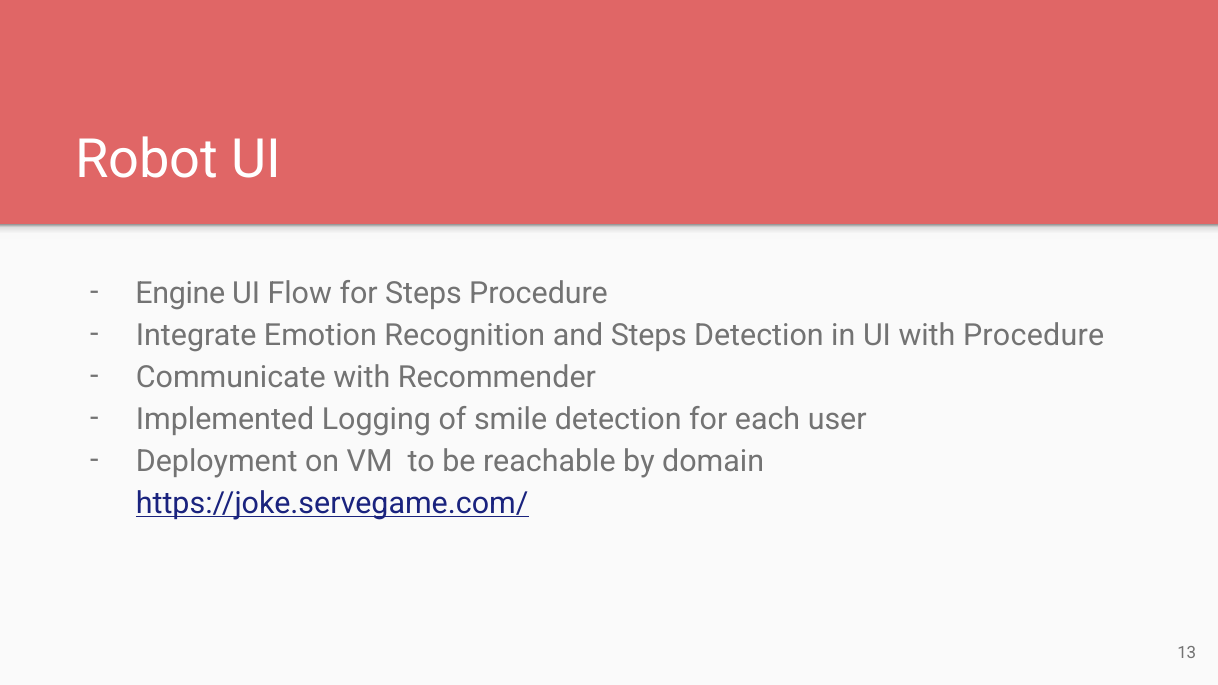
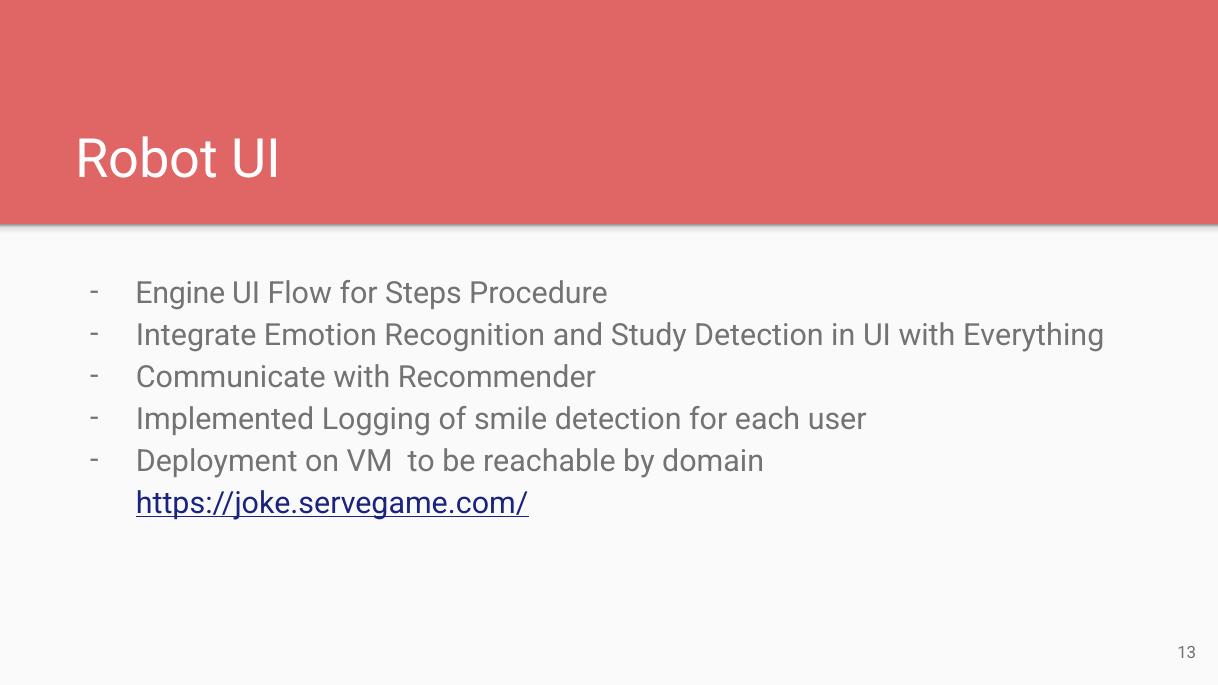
and Steps: Steps -> Study
with Procedure: Procedure -> Everything
